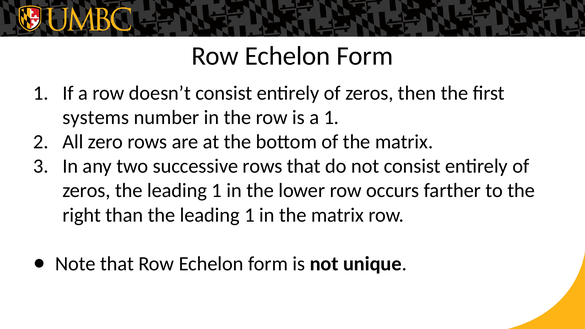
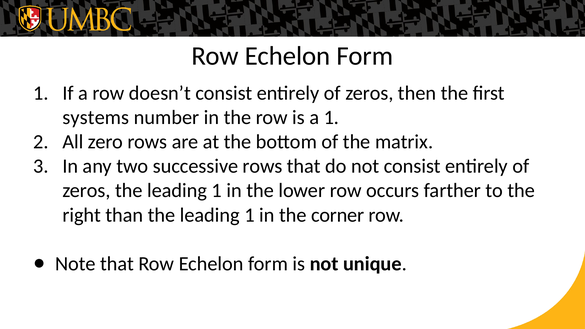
in the matrix: matrix -> corner
